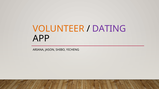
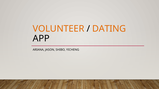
DATING colour: purple -> orange
